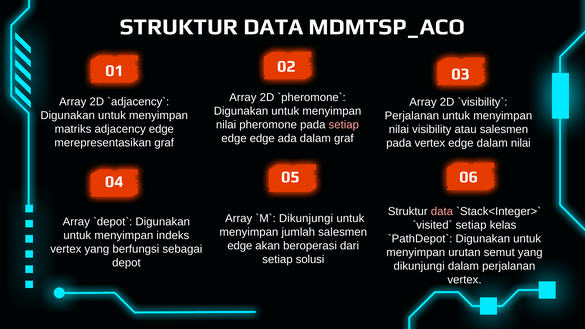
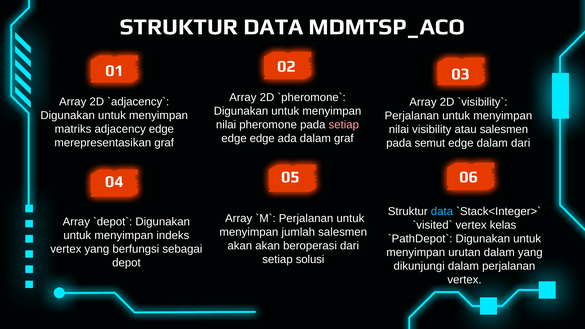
pada vertex: vertex -> semut
dalam nilai: nilai -> dari
data at (442, 212) colour: pink -> light blue
Dikunjungi at (306, 218): Dikunjungi -> Perjalanan
setiap at (471, 225): setiap -> vertex
edge at (240, 246): edge -> akan
urutan semut: semut -> dalam
